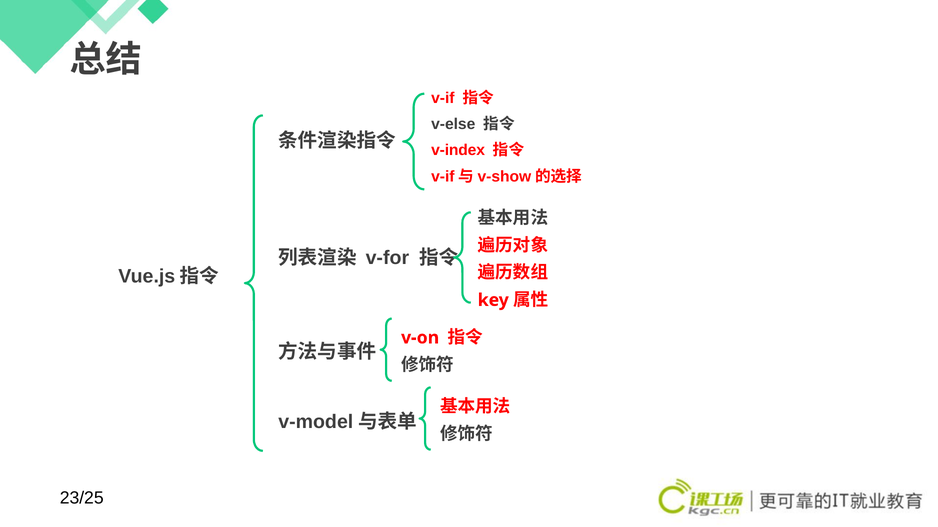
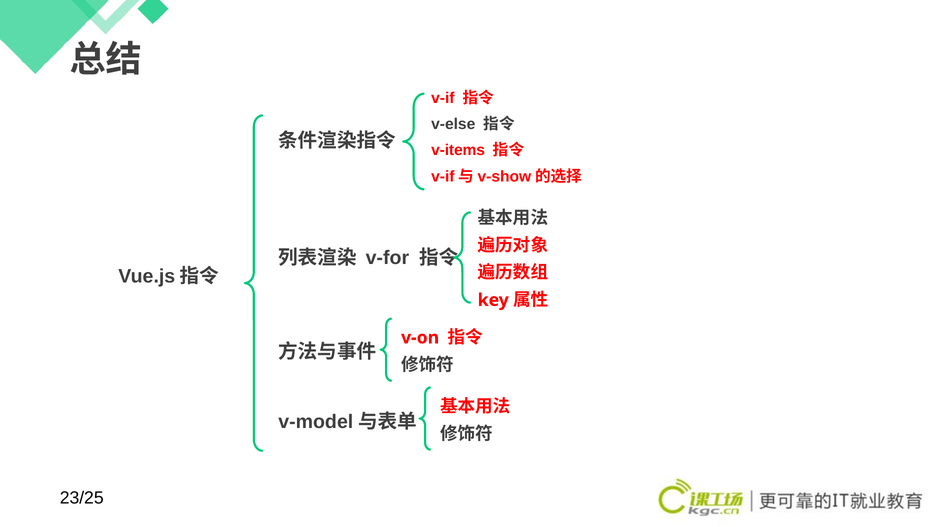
v-index: v-index -> v-items
